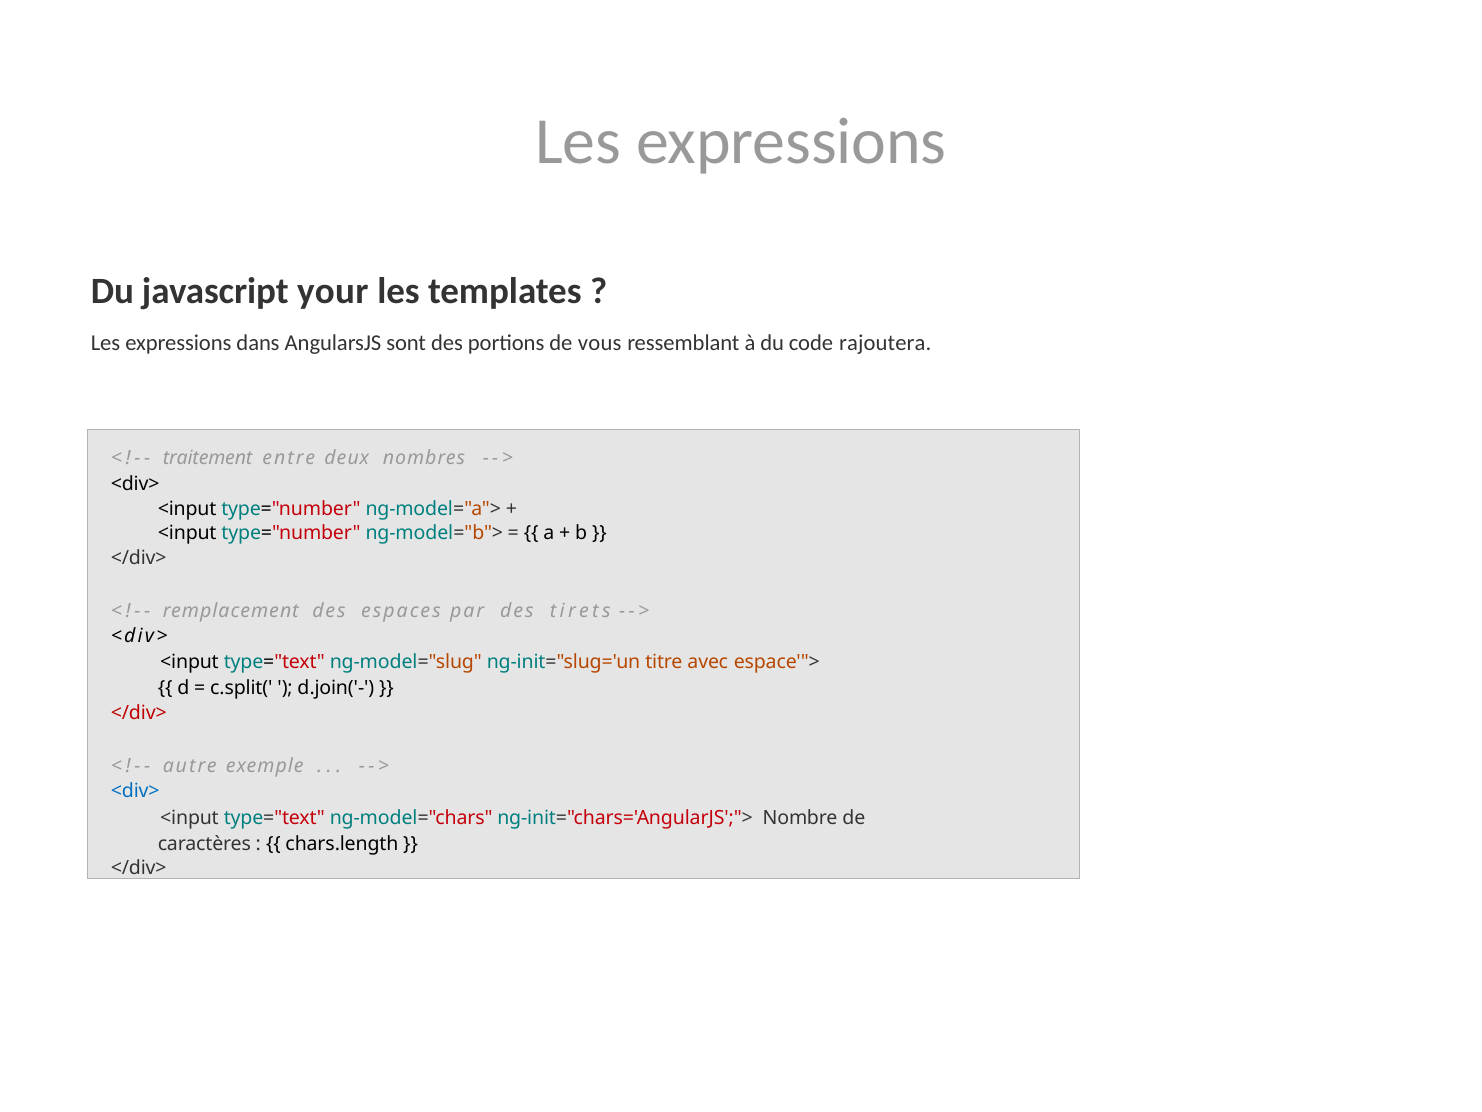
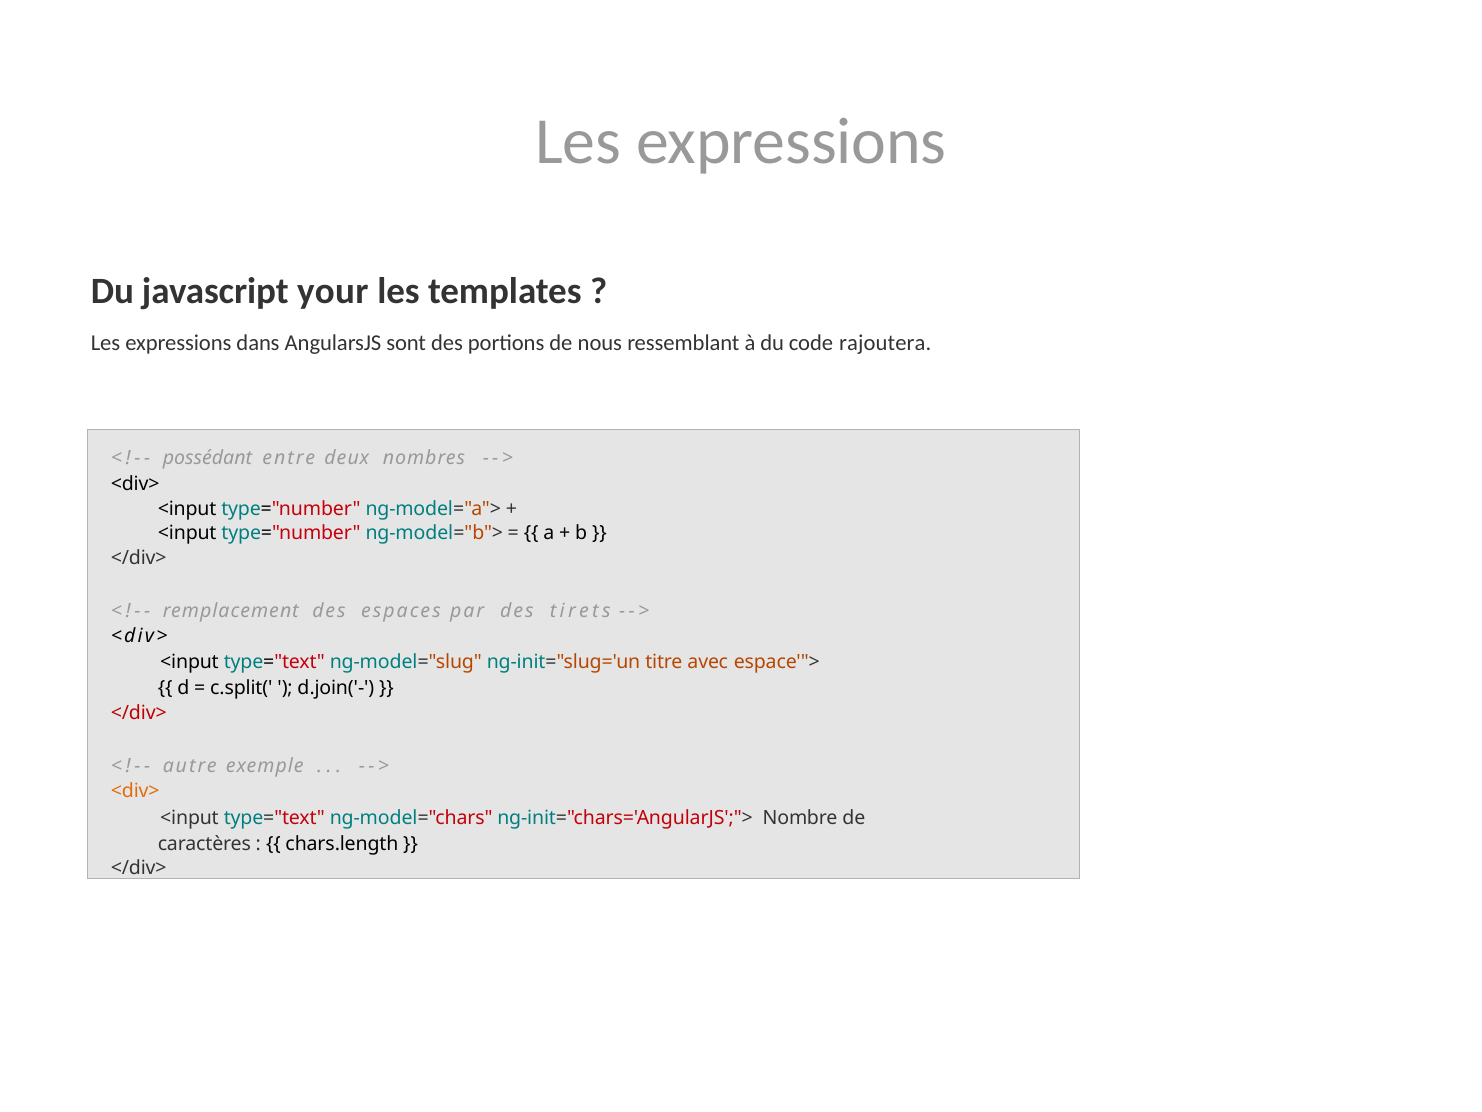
vous: vous -> nous
traitement: traitement -> possédant
<div> at (135, 791) colour: blue -> orange
